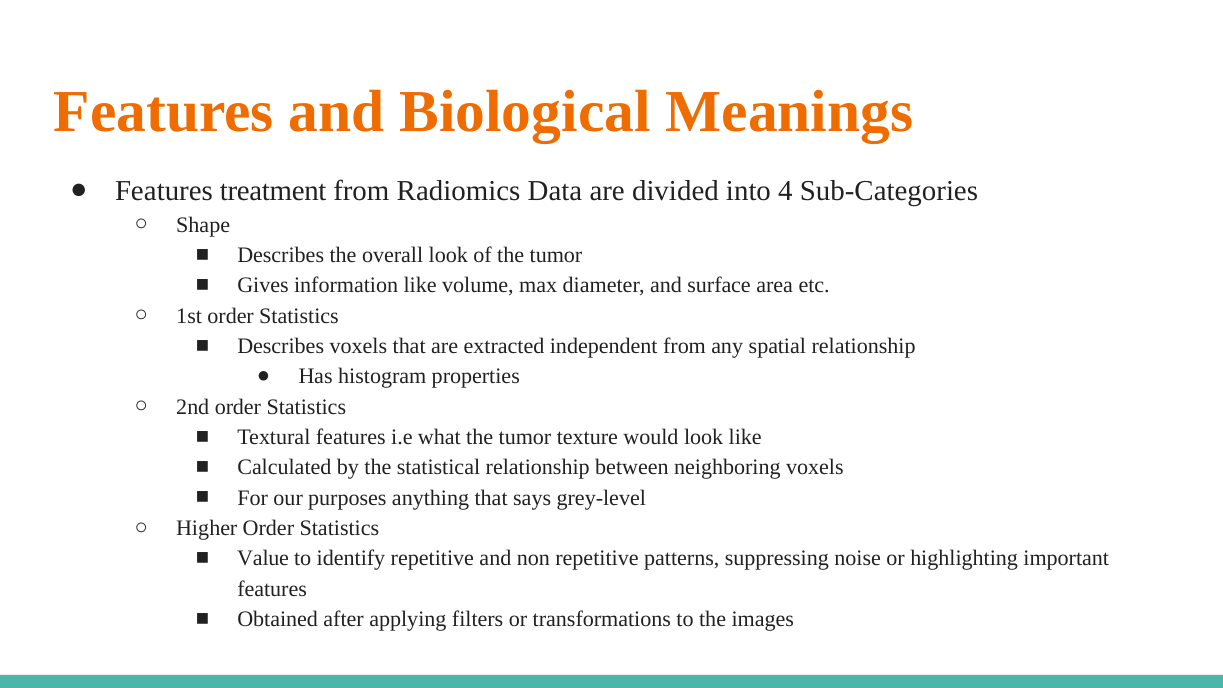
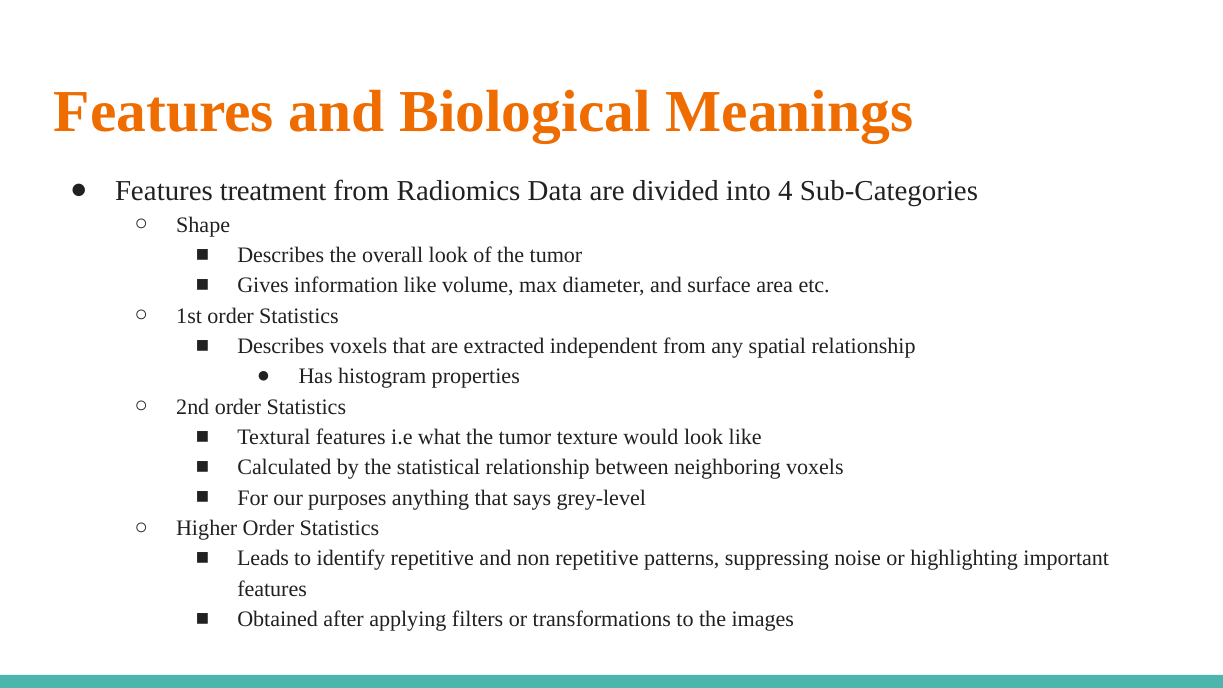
Value: Value -> Leads
